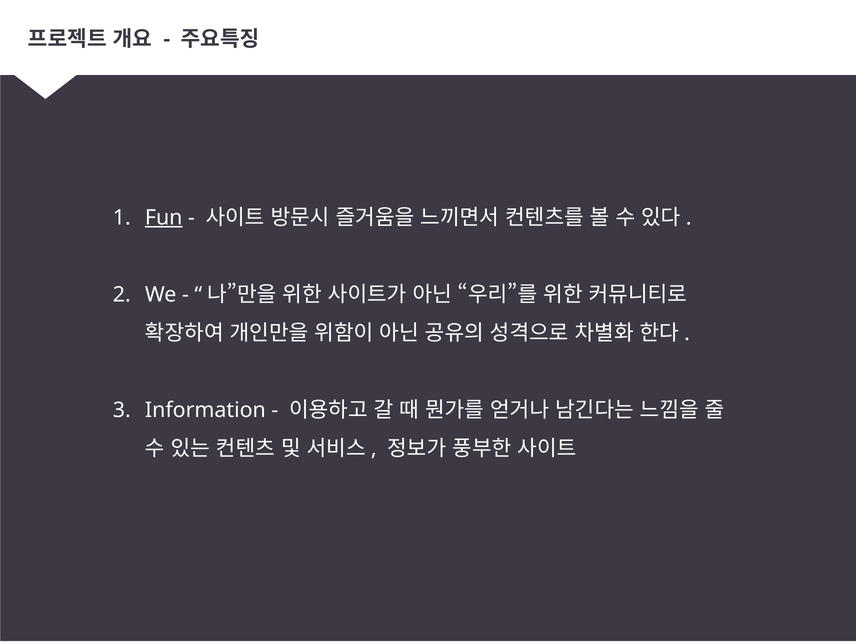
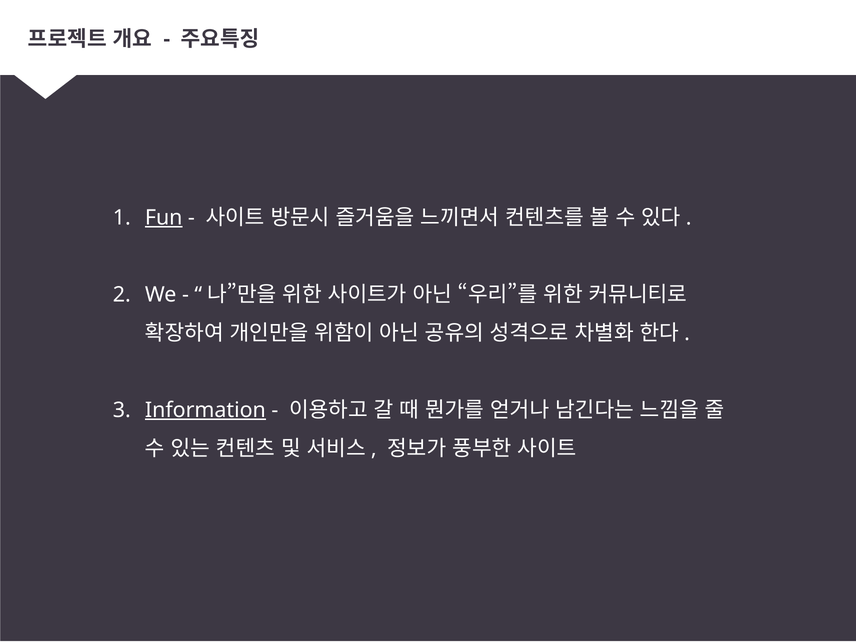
Information underline: none -> present
